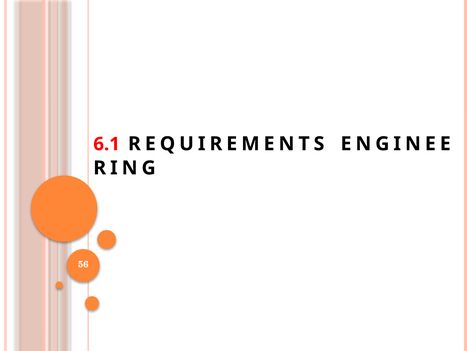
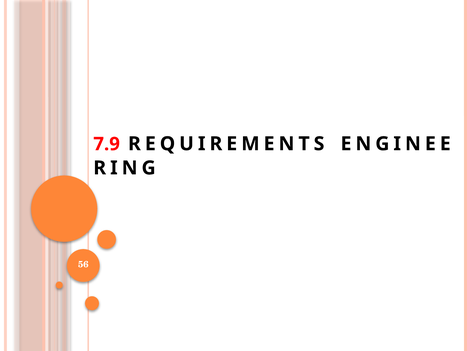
6.1: 6.1 -> 7.9
